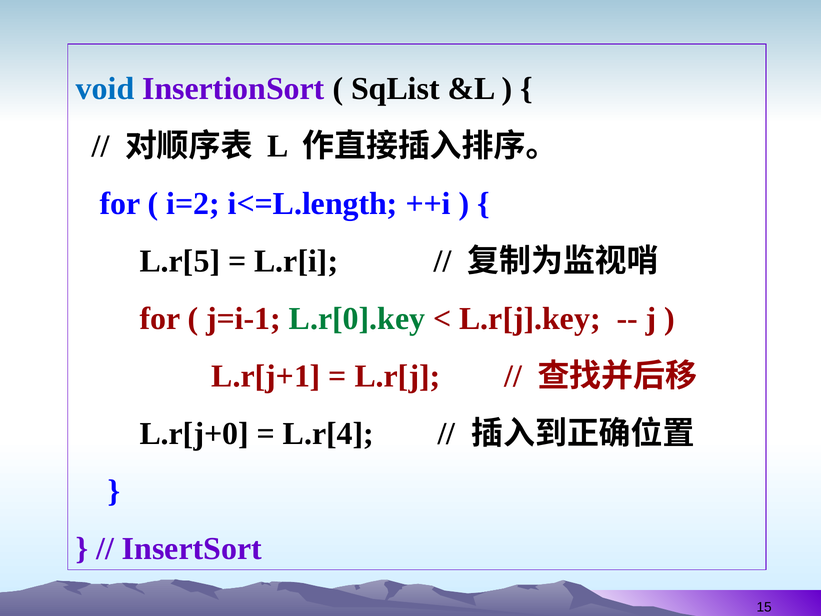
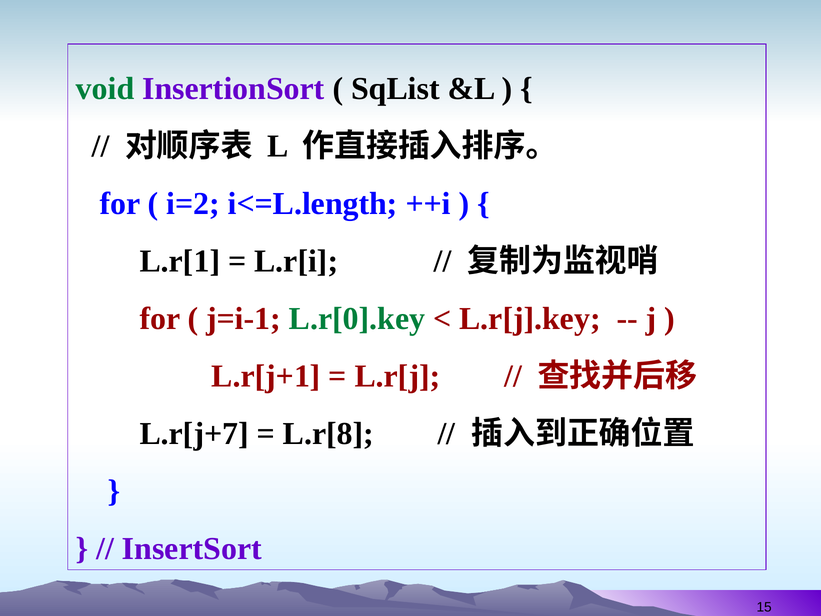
void colour: blue -> green
L.r[5: L.r[5 -> L.r[1
L.r[j+0: L.r[j+0 -> L.r[j+7
L.r[4: L.r[4 -> L.r[8
